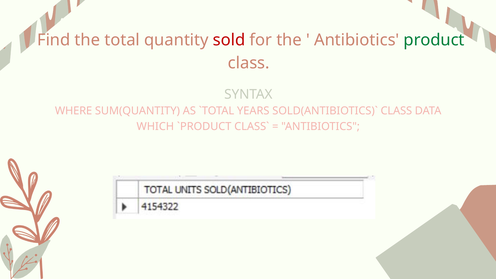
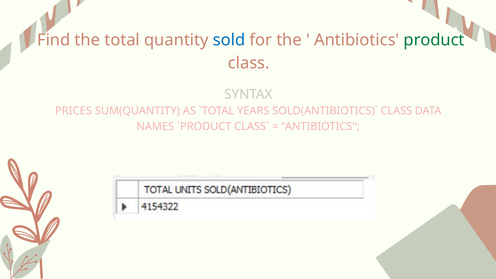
sold colour: red -> blue
WHERE: WHERE -> PRICES
WHICH: WHICH -> NAMES
